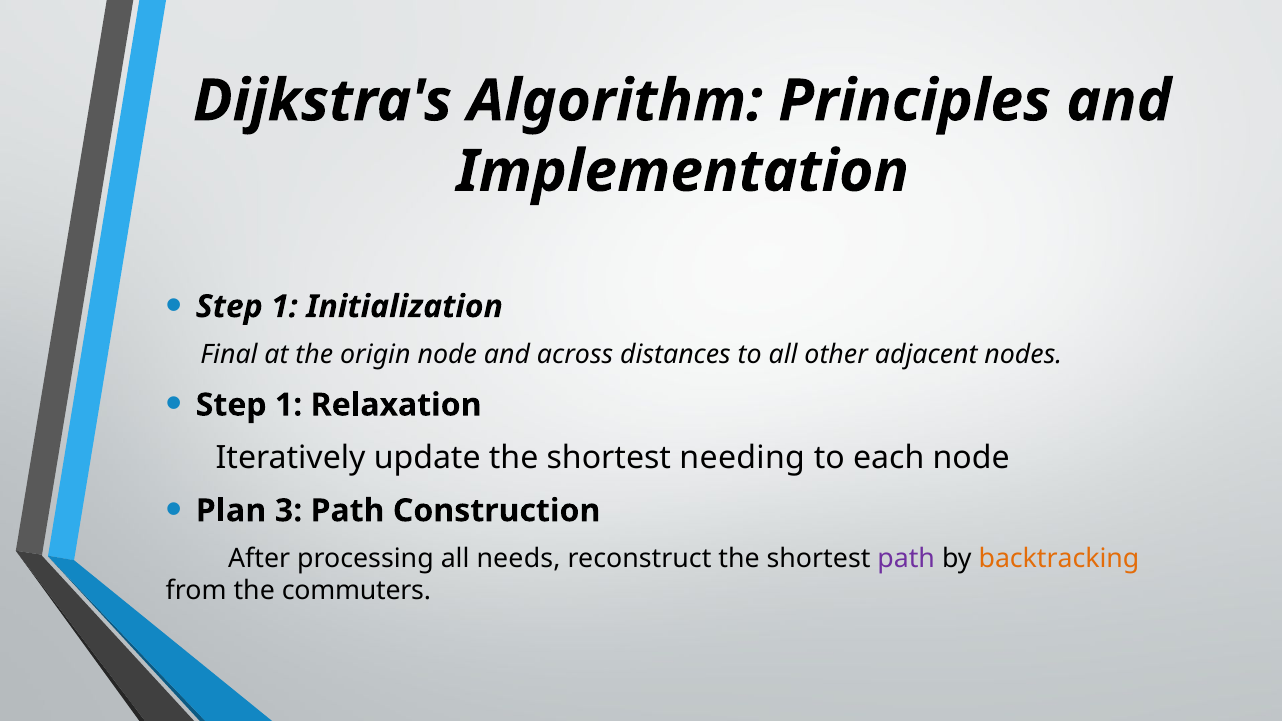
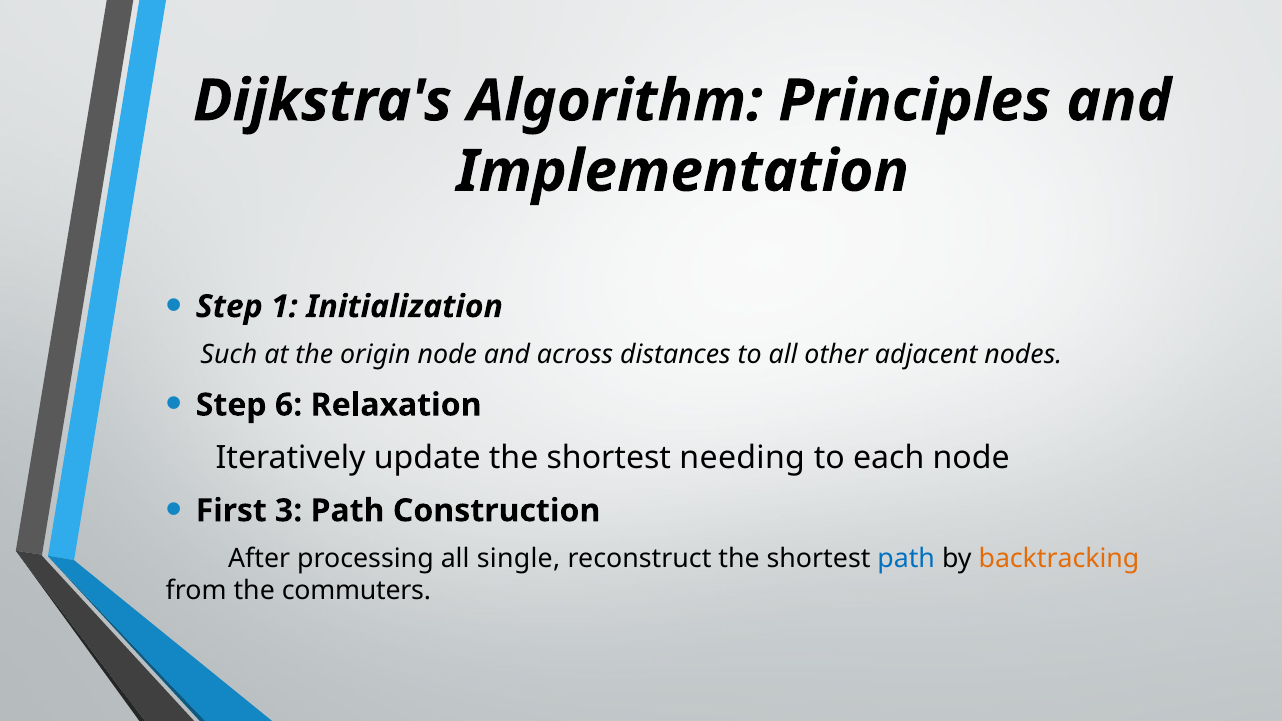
Final: Final -> Such
1 at (289, 405): 1 -> 6
Plan: Plan -> First
needs: needs -> single
path at (906, 559) colour: purple -> blue
